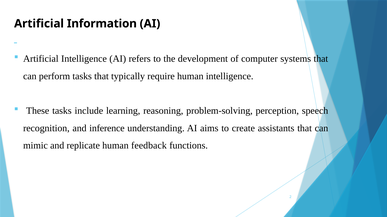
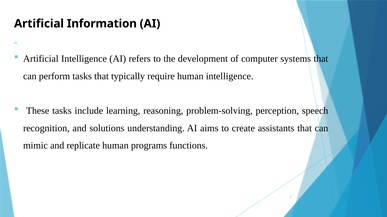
inference: inference -> solutions
feedback: feedback -> programs
